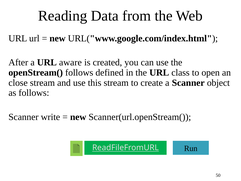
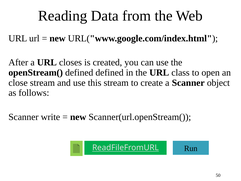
aware: aware -> closes
openStream( follows: follows -> defined
